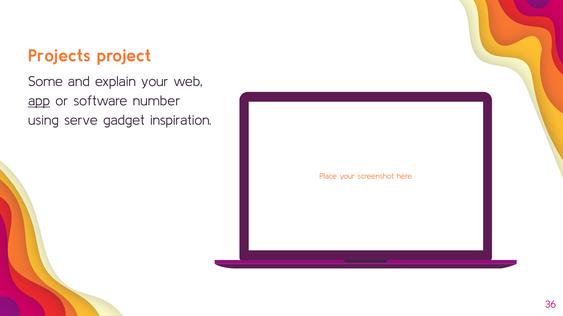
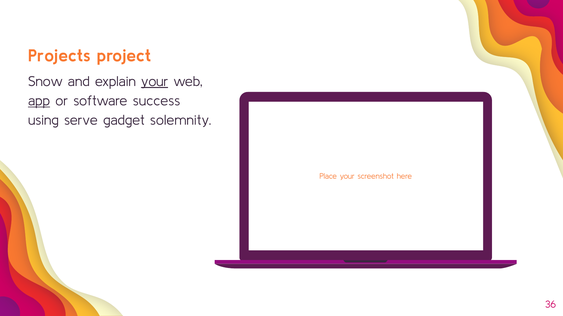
Some: Some -> Snow
your at (155, 82) underline: none -> present
number: number -> success
inspiration: inspiration -> solemnity
